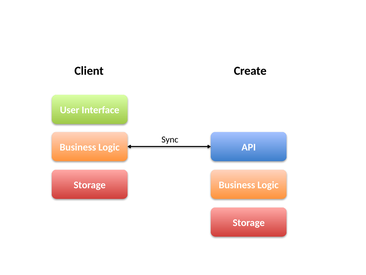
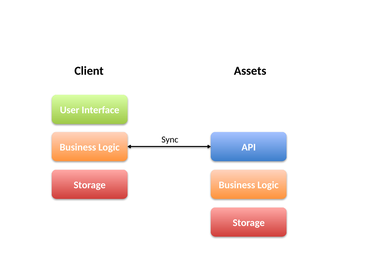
Create: Create -> Assets
